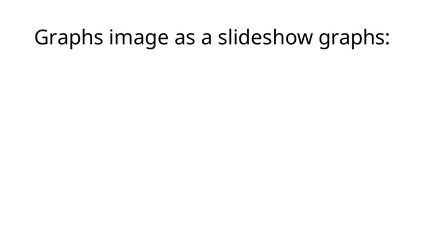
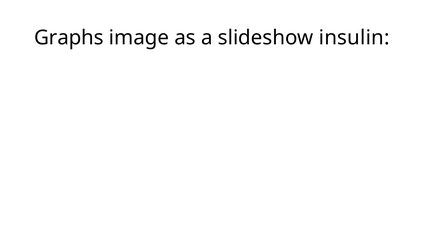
slideshow graphs: graphs -> insulin
